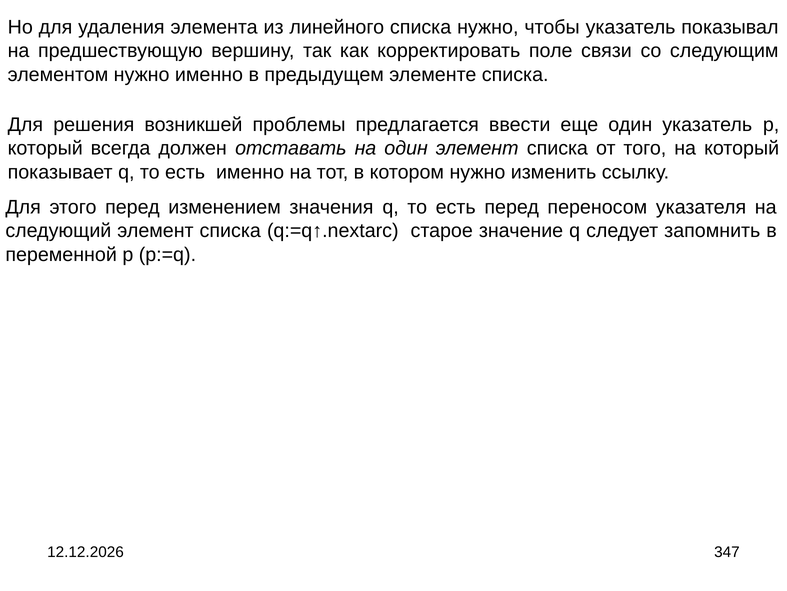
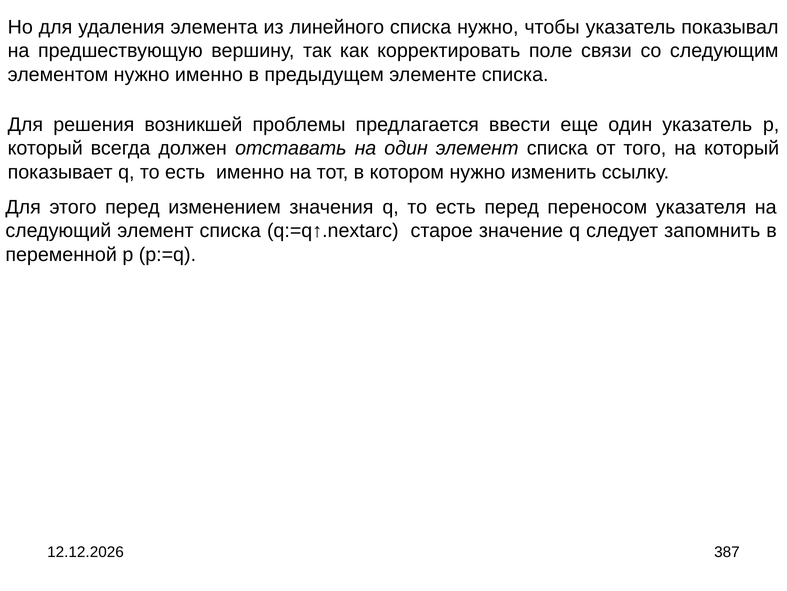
347: 347 -> 387
